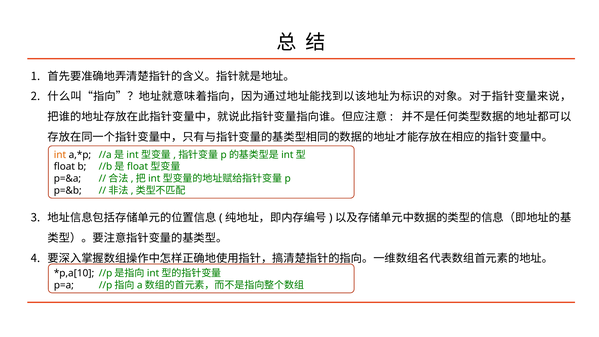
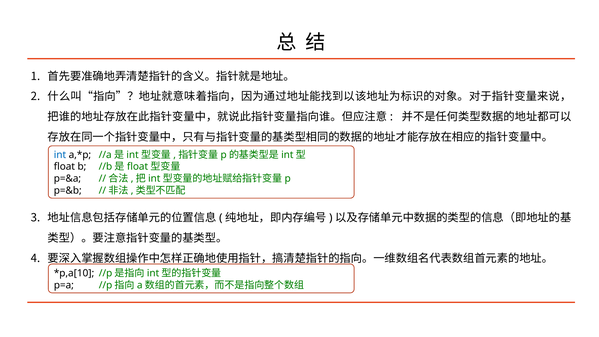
int colour: orange -> blue
